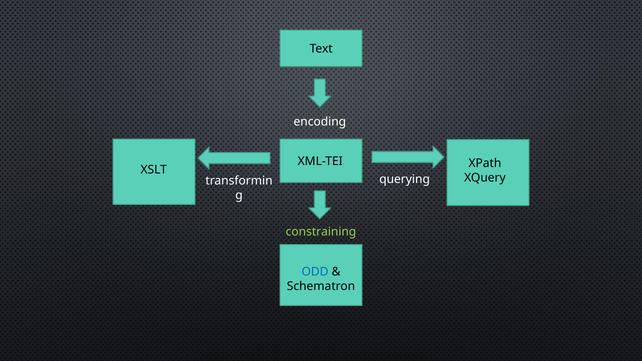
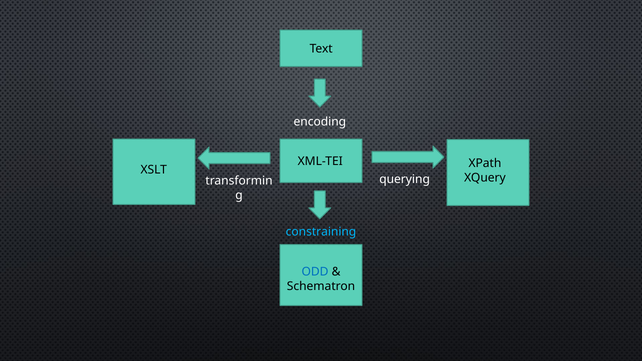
constraining colour: light green -> light blue
